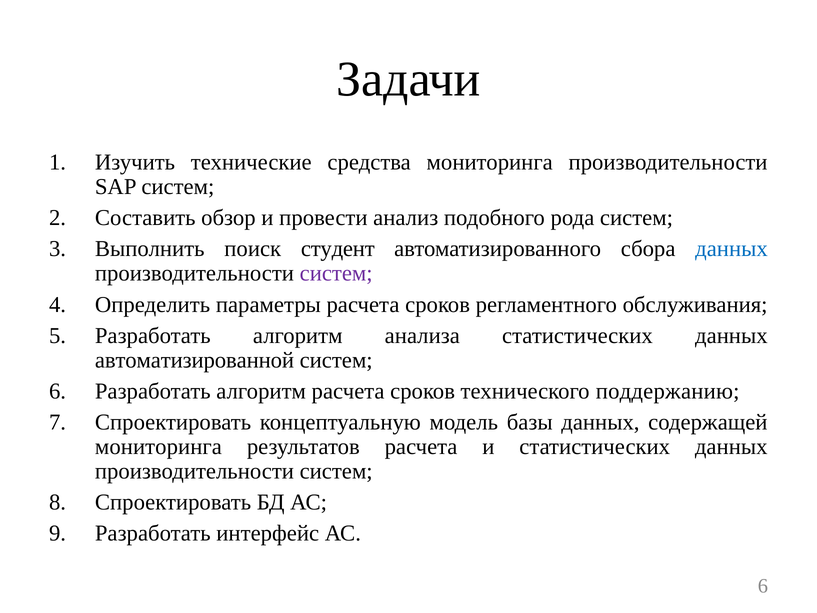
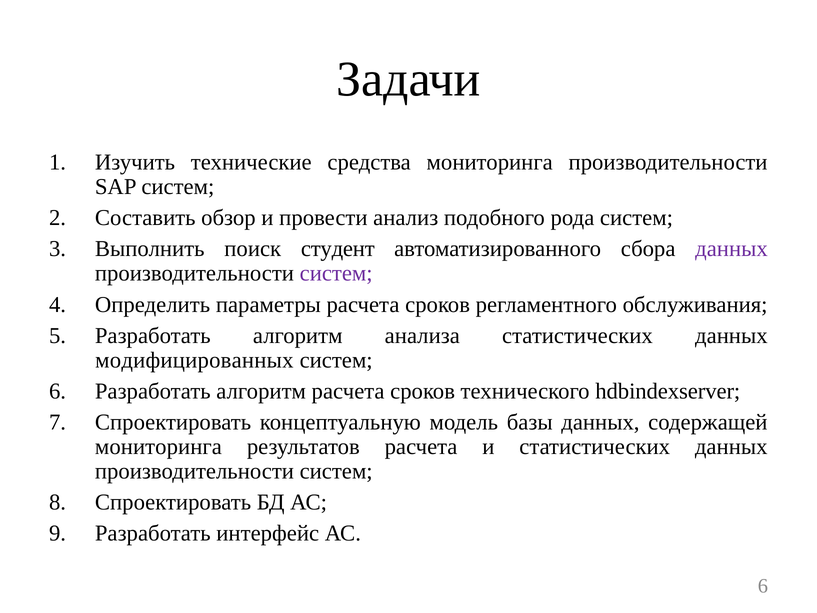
данных at (731, 249) colour: blue -> purple
автоматизированной: автоматизированной -> модифицированных
поддержанию: поддержанию -> hdbindexserver
